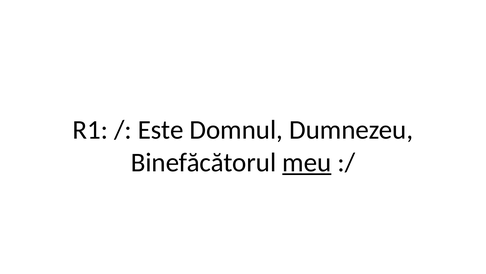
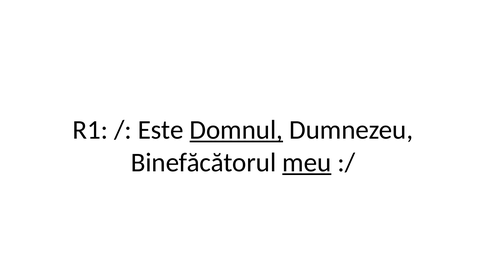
Domnul underline: none -> present
